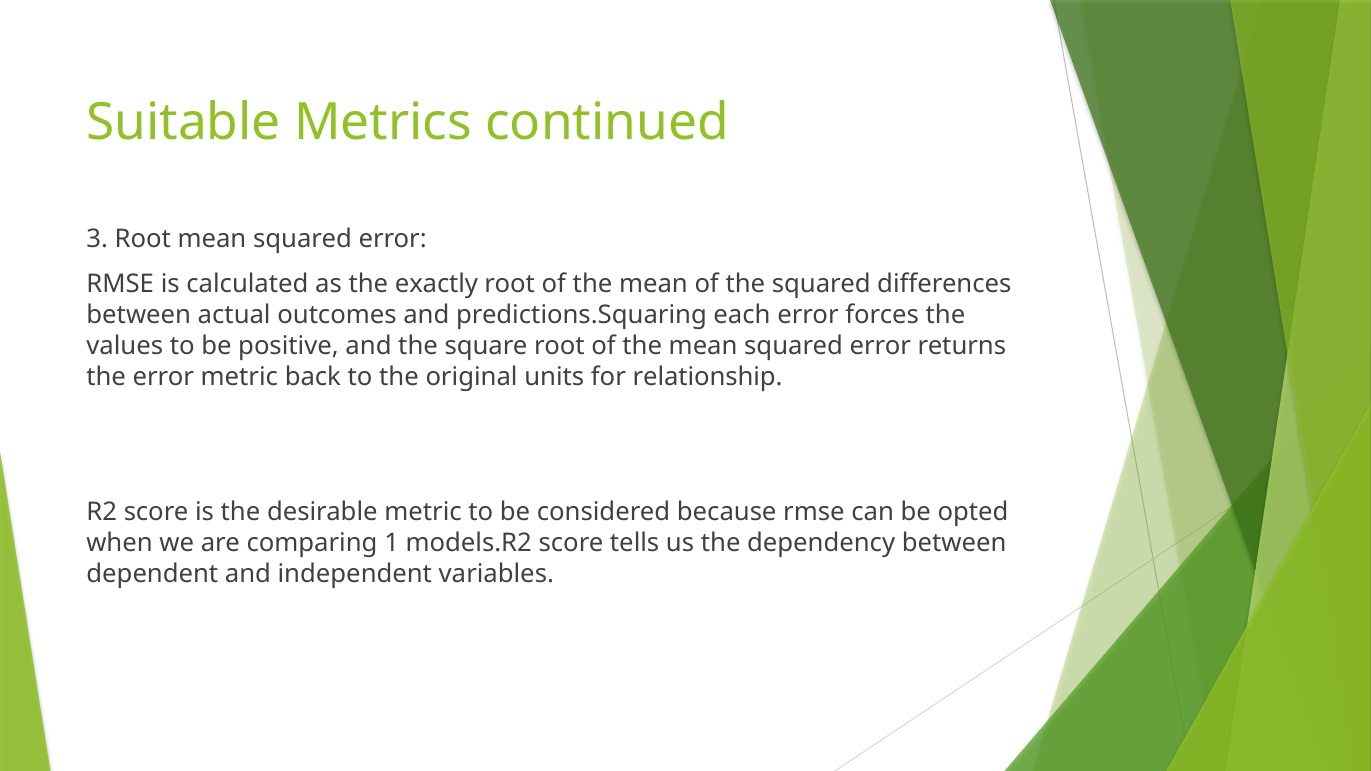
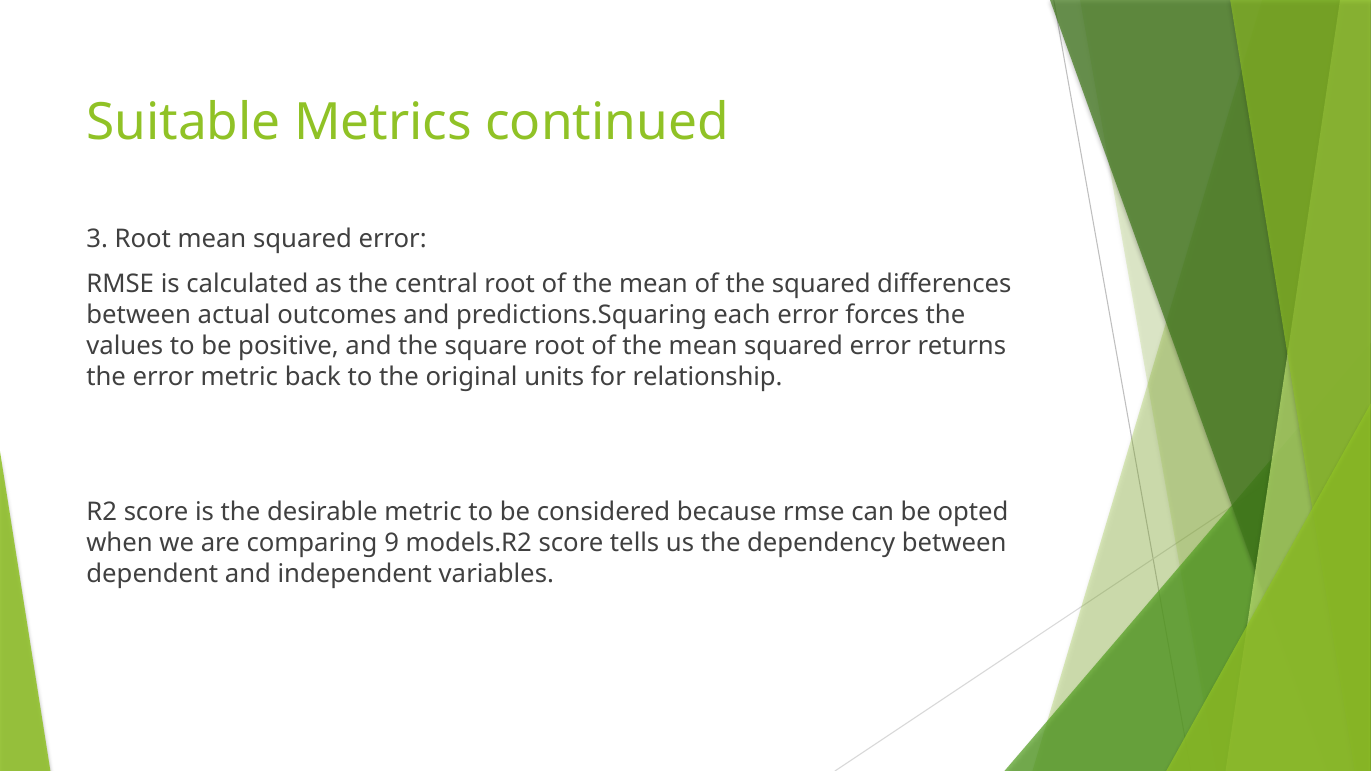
exactly: exactly -> central
1: 1 -> 9
